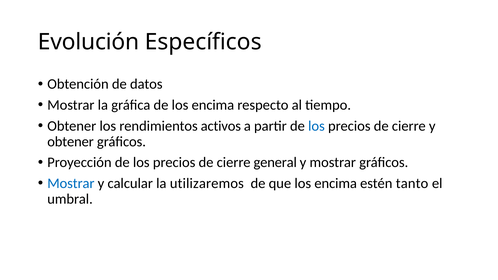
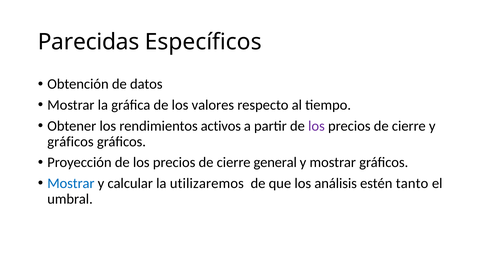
Evolución: Evolución -> Parecidas
de los encima: encima -> valores
los at (316, 126) colour: blue -> purple
obtener at (71, 142): obtener -> gráficos
que los encima: encima -> análisis
